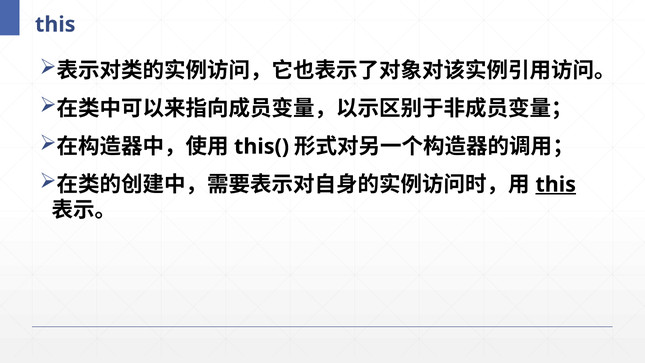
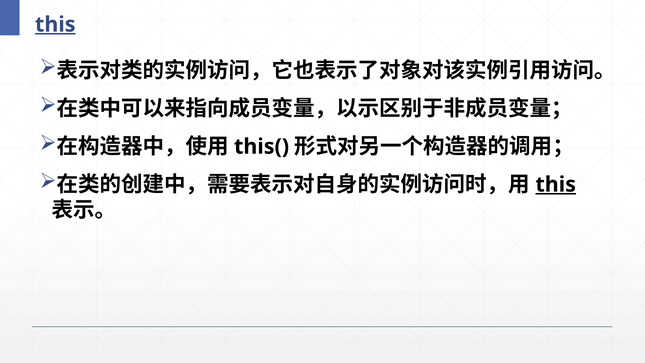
this at (55, 25) underline: none -> present
